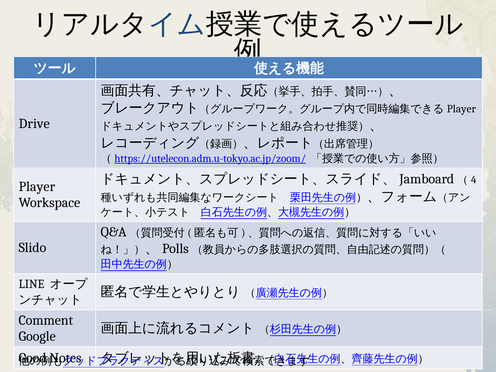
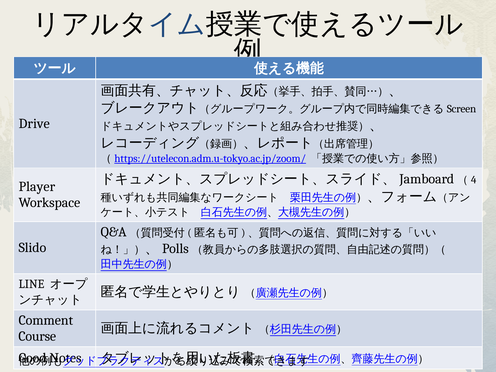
Player at (461, 109): Player -> Screen
Google: Google -> Course
